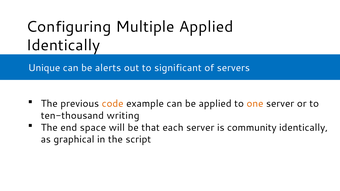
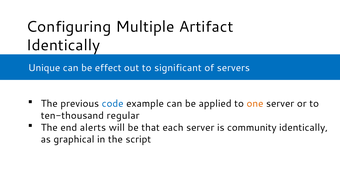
Multiple Applied: Applied -> Artifact
alerts: alerts -> effect
code colour: orange -> blue
writing: writing -> regular
space: space -> alerts
